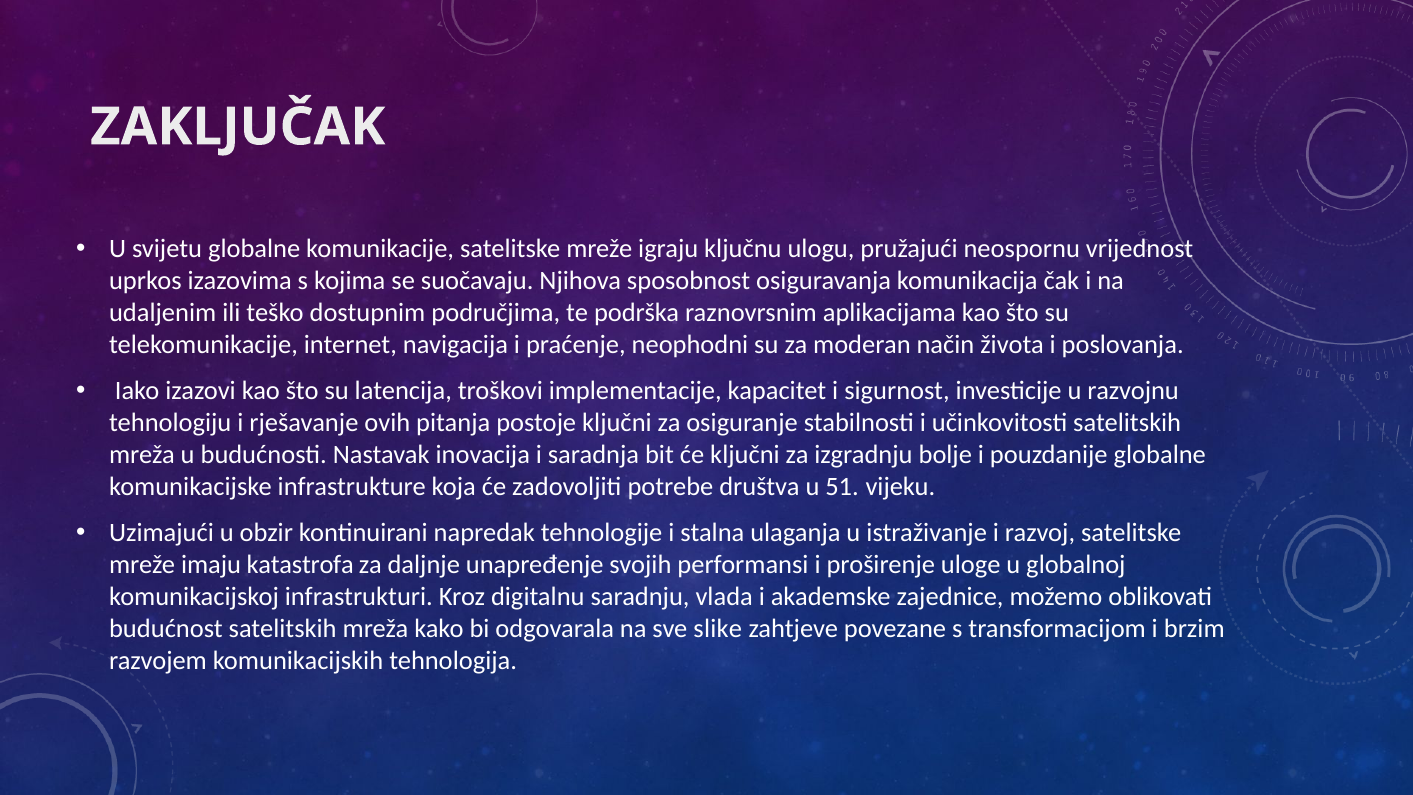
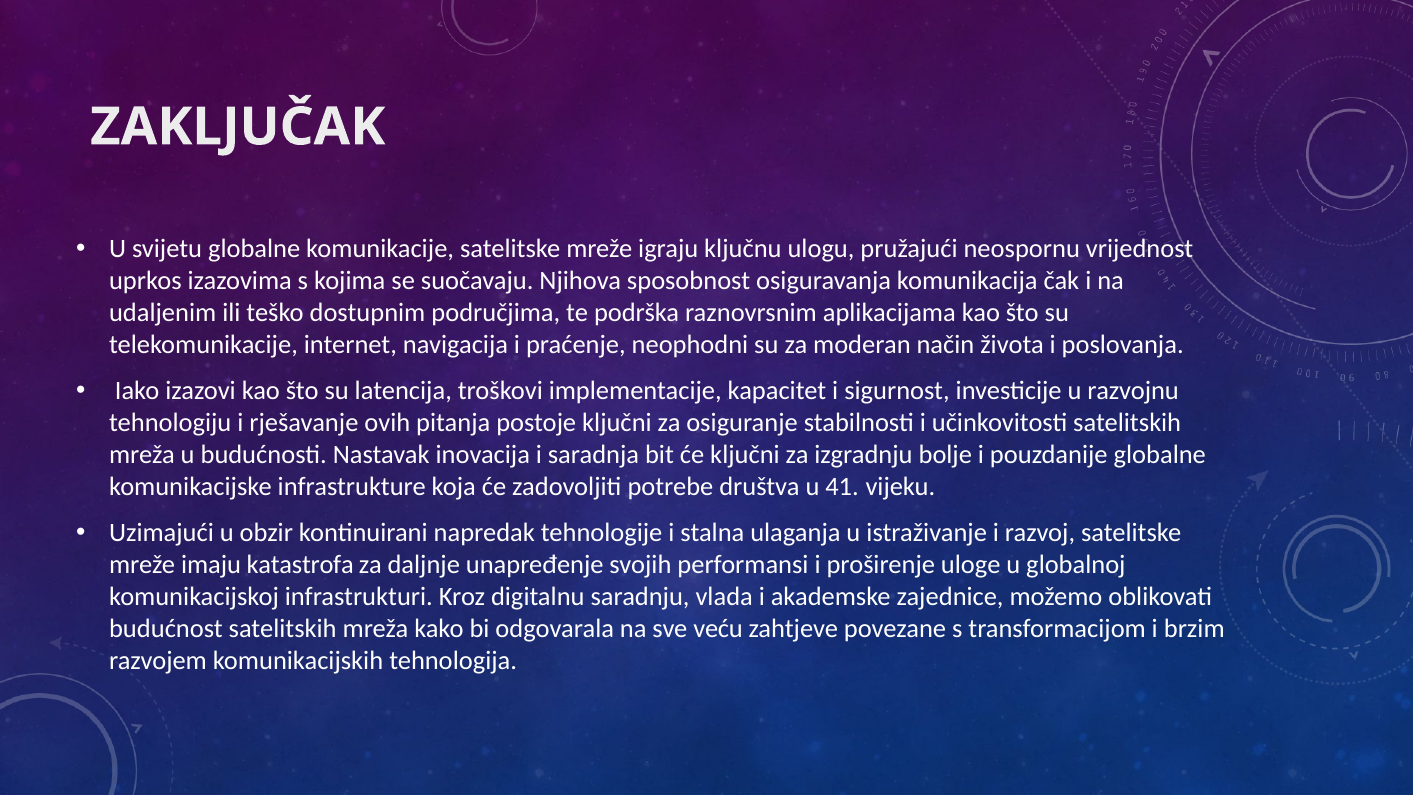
51: 51 -> 41
slike: slike -> veću
